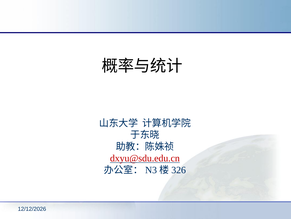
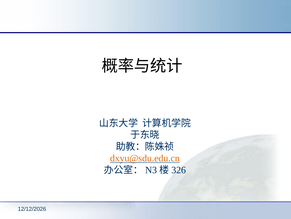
dxyu@sdu.edu.cn colour: red -> orange
